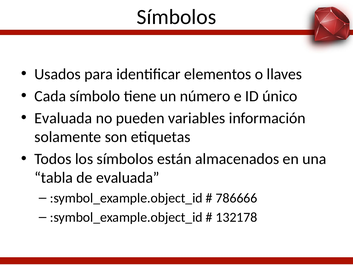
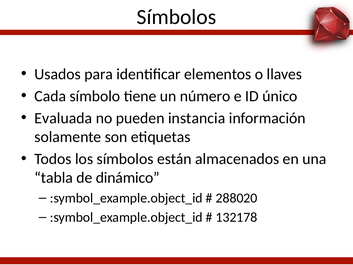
variables: variables -> instancia
de evaluada: evaluada -> dinámico
786666: 786666 -> 288020
